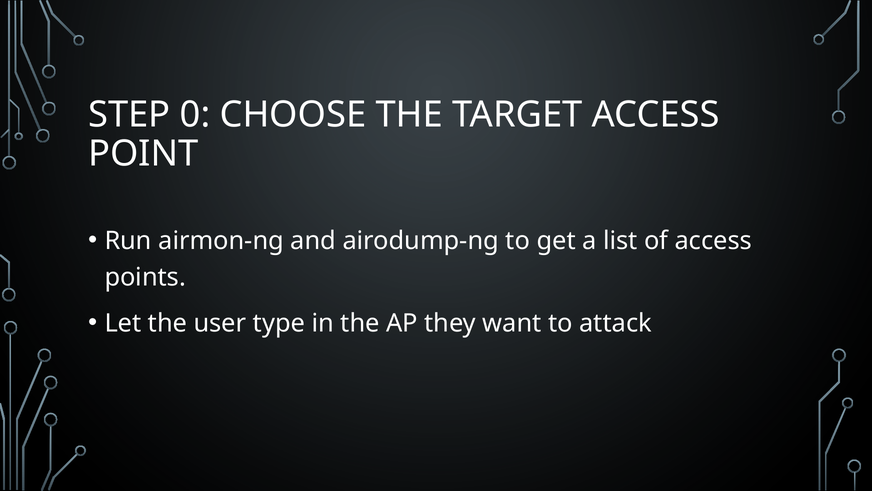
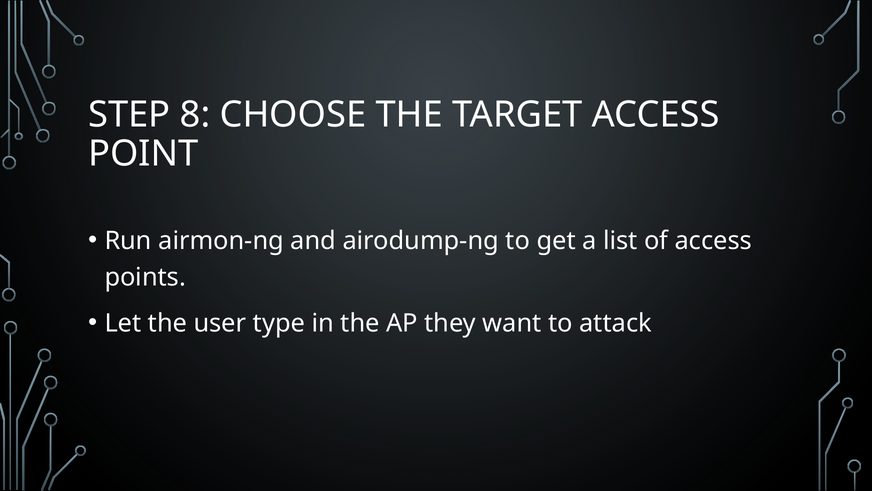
0: 0 -> 8
